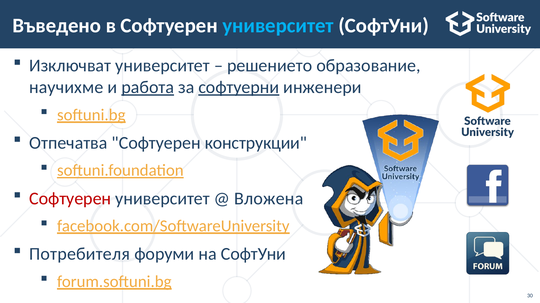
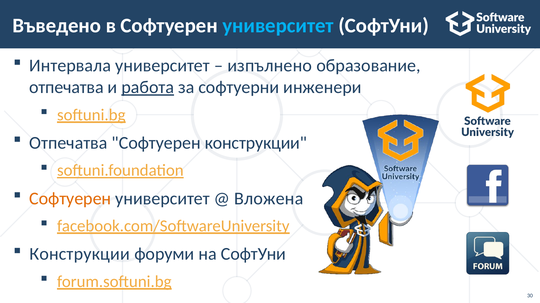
Изключват: Изключват -> Интервала
решението: решението -> изпълнено
научихме at (66, 88): научихме -> отпечатва
софтуерни underline: present -> none
Софтуерен at (70, 199) colour: red -> orange
Потребителя at (80, 255): Потребителя -> Конструкции
